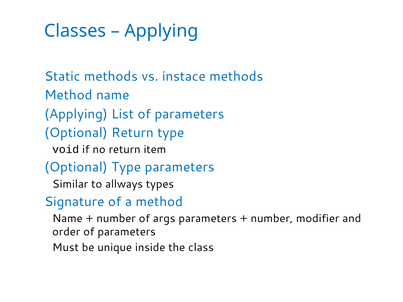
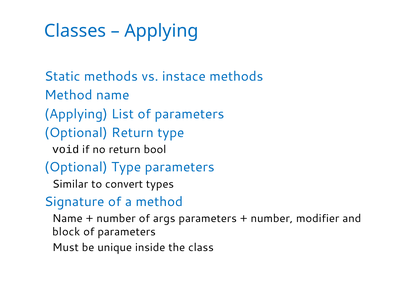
item: item -> bool
allways: allways -> convert
order: order -> block
